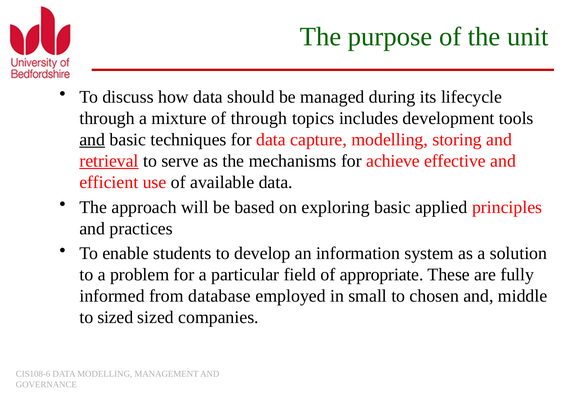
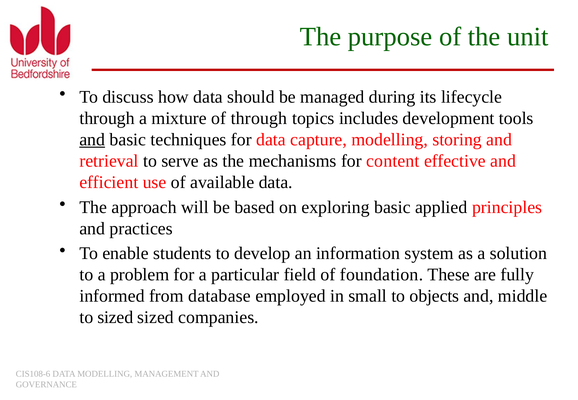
retrieval underline: present -> none
achieve: achieve -> content
appropriate: appropriate -> foundation
chosen: chosen -> objects
